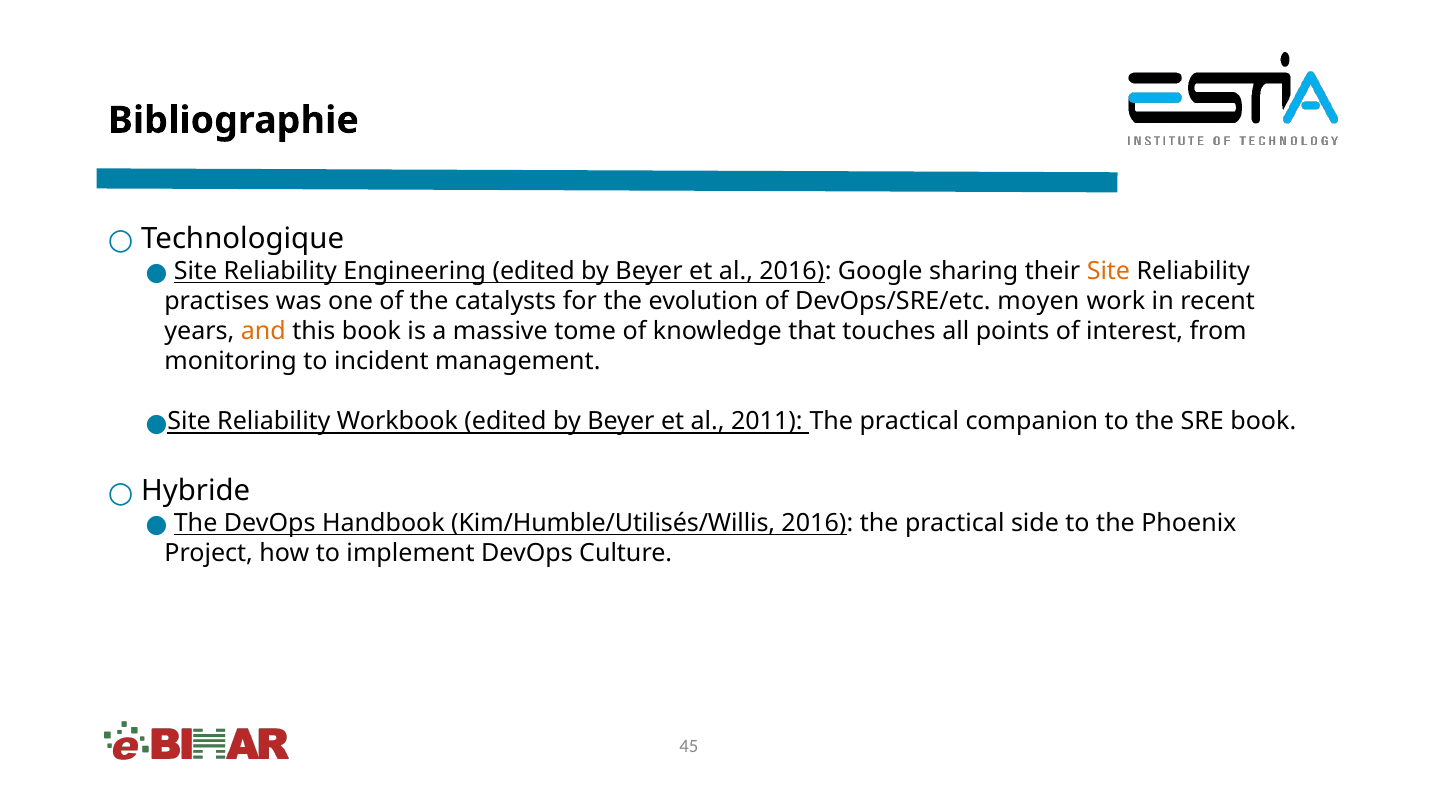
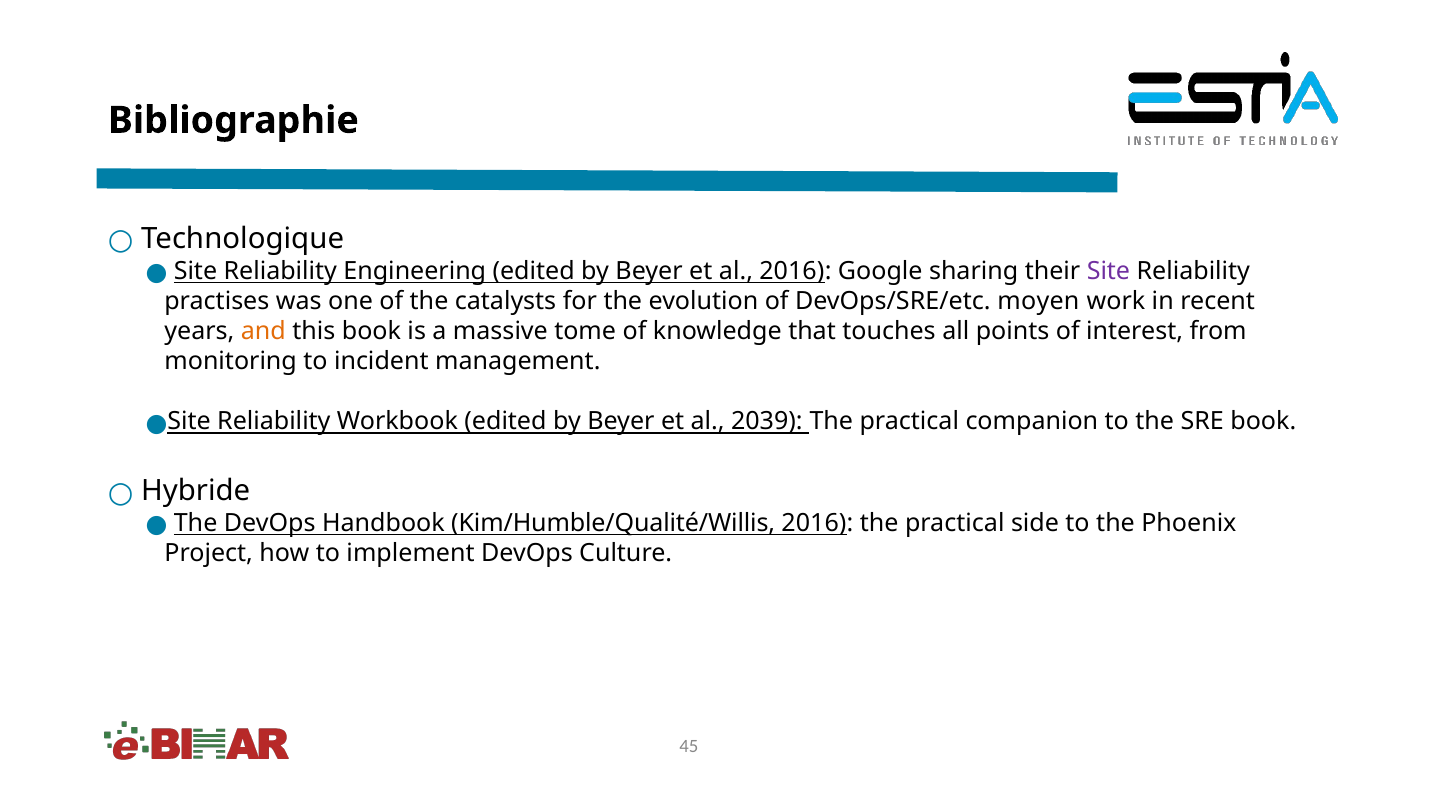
Site at (1108, 271) colour: orange -> purple
2011: 2011 -> 2039
Kim/Humble/Utilisés/Willis: Kim/Humble/Utilisés/Willis -> Kim/Humble/Qualité/Willis
